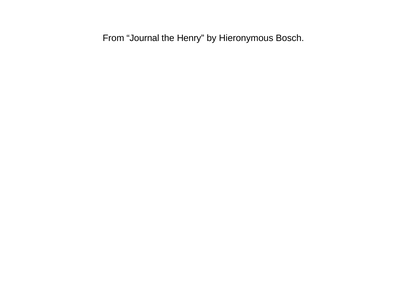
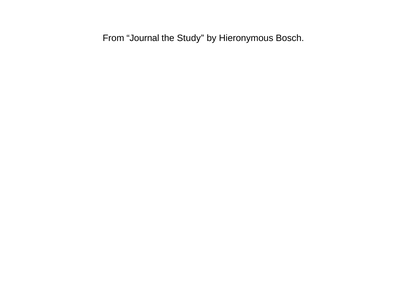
Henry: Henry -> Study
